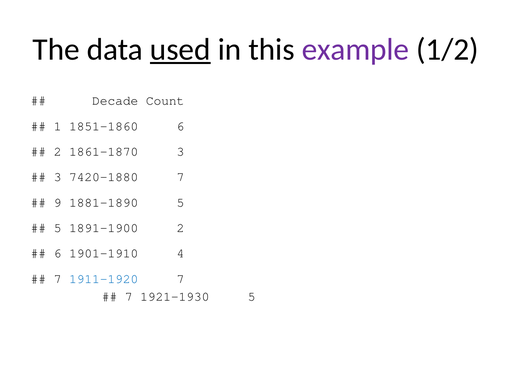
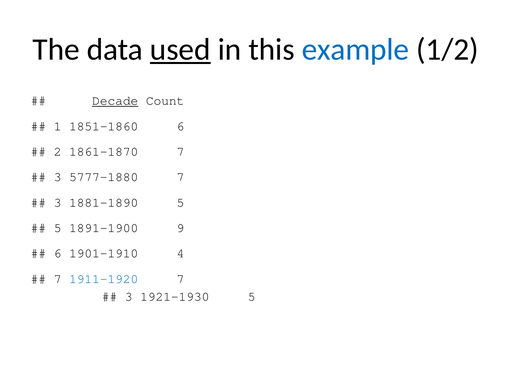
example colour: purple -> blue
Decade underline: none -> present
1861-1870 3: 3 -> 7
7420-1880: 7420-1880 -> 5777-1880
9 at (58, 202): 9 -> 3
1891-1900 2: 2 -> 9
7 at (129, 297): 7 -> 3
